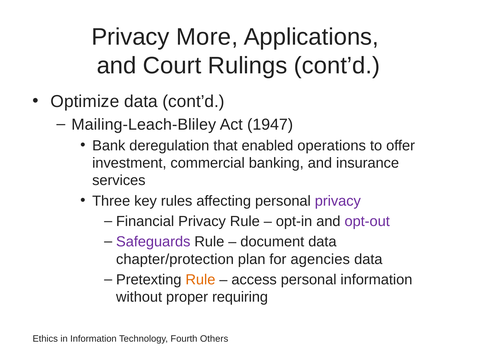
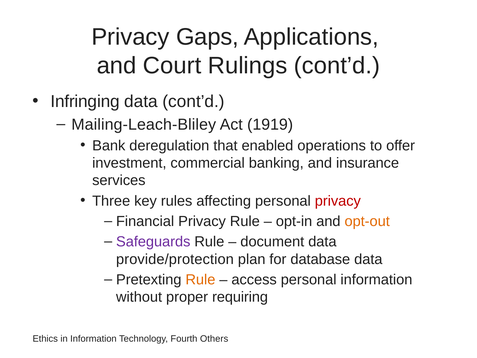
More: More -> Gaps
Optimize: Optimize -> Infringing
1947: 1947 -> 1919
privacy at (338, 201) colour: purple -> red
opt-out colour: purple -> orange
chapter/protection: chapter/protection -> provide/protection
agencies: agencies -> database
